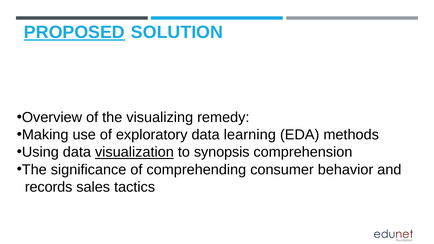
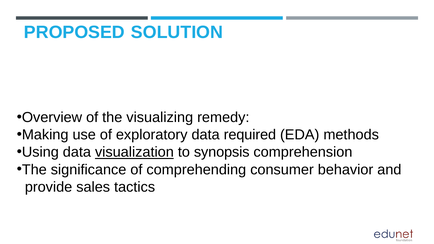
PROPOSED underline: present -> none
learning: learning -> required
records: records -> provide
